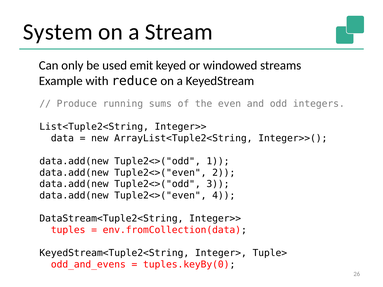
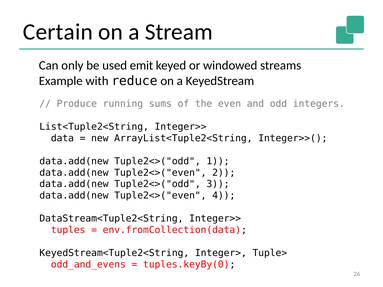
System: System -> Certain
